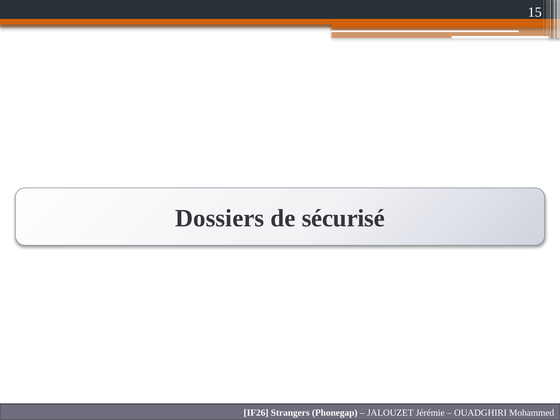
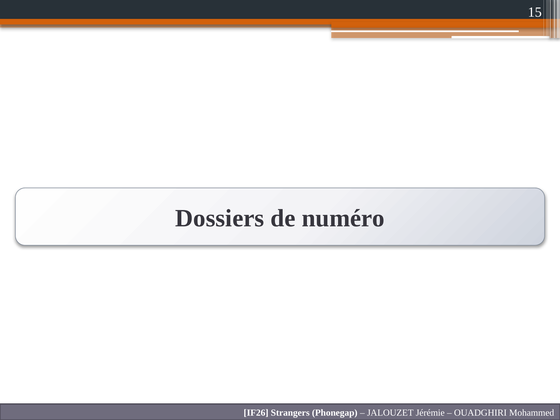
sécurisé: sécurisé -> numéro
